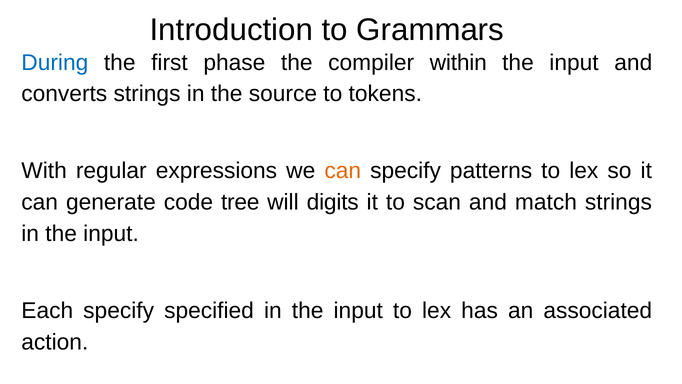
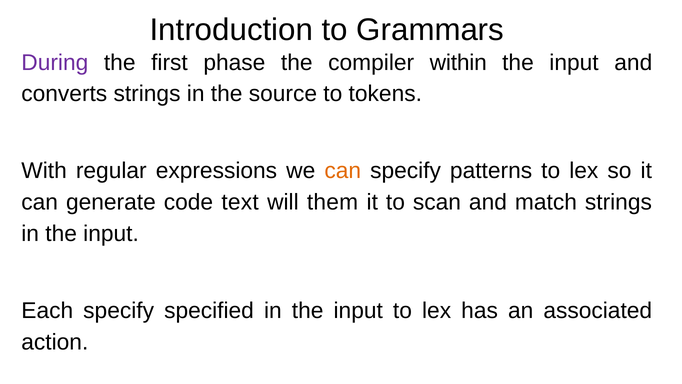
During colour: blue -> purple
tree: tree -> text
digits: digits -> them
